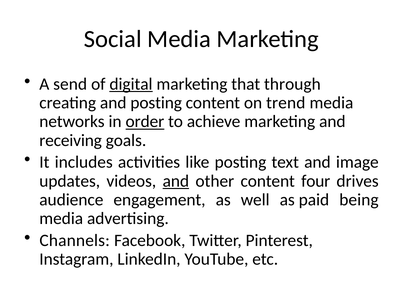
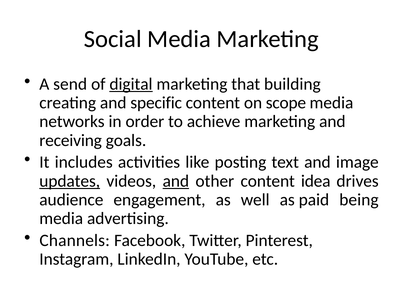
through: through -> building
and posting: posting -> specific
trend: trend -> scope
order underline: present -> none
updates underline: none -> present
four: four -> idea
